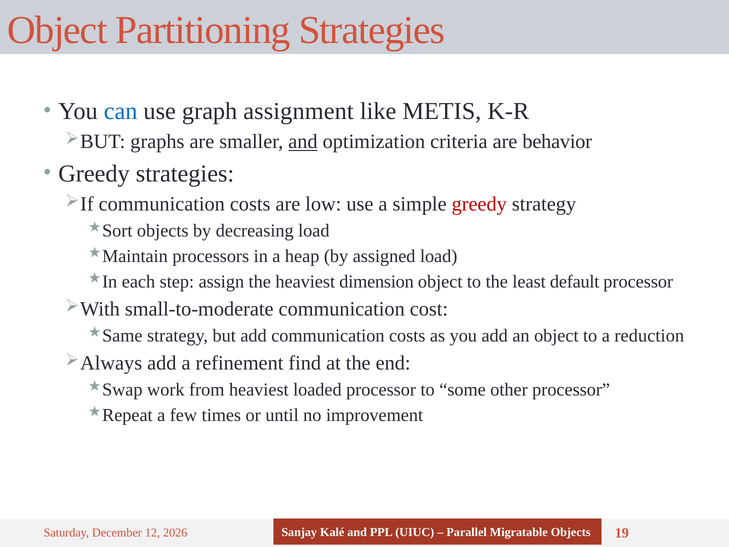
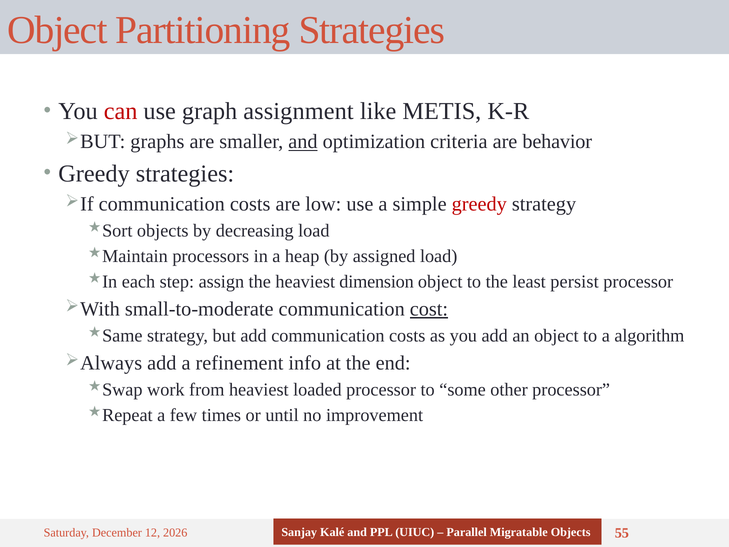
can colour: blue -> red
default: default -> persist
cost underline: none -> present
reduction: reduction -> algorithm
find: find -> info
19: 19 -> 55
